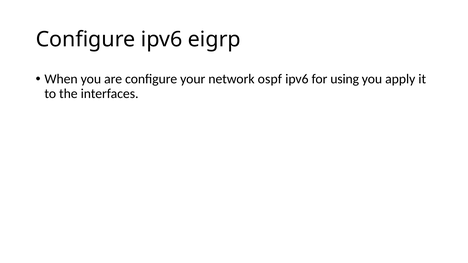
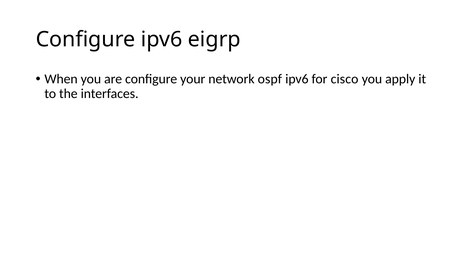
using: using -> cisco
